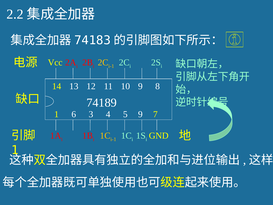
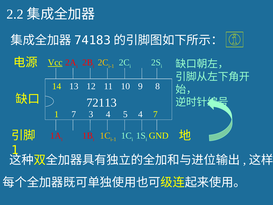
Vcc underline: none -> present
74189: 74189 -> 72113
1 6: 6 -> 7
5 9: 9 -> 4
